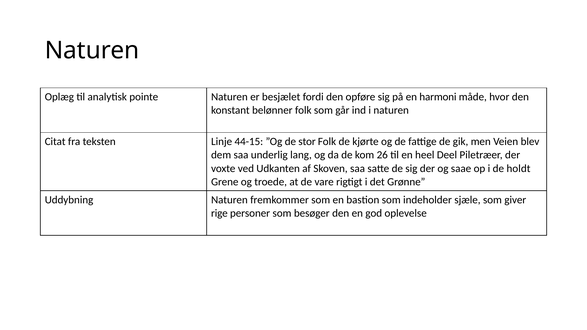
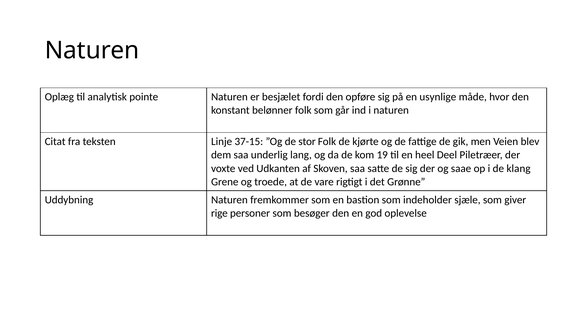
harmoni: harmoni -> usynlige
44-15: 44-15 -> 37-15
26: 26 -> 19
holdt: holdt -> klang
